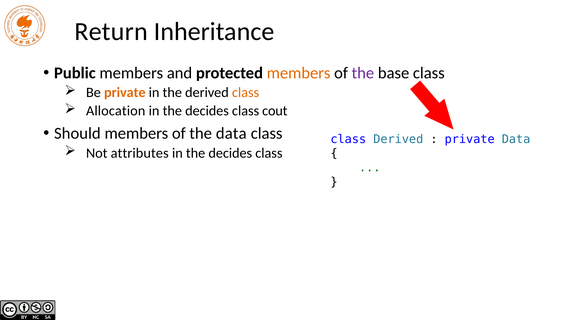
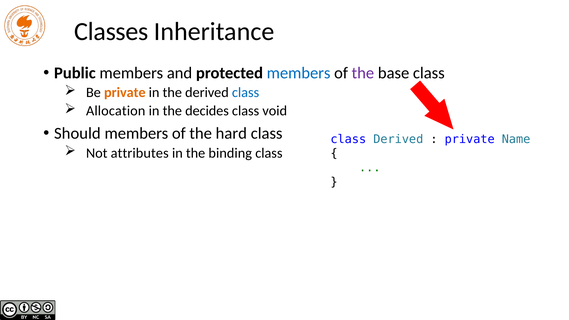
Return: Return -> Classes
members at (299, 73) colour: orange -> blue
class at (246, 93) colour: orange -> blue
cout: cout -> void
the data: data -> hard
private Data: Data -> Name
decides at (230, 153): decides -> binding
